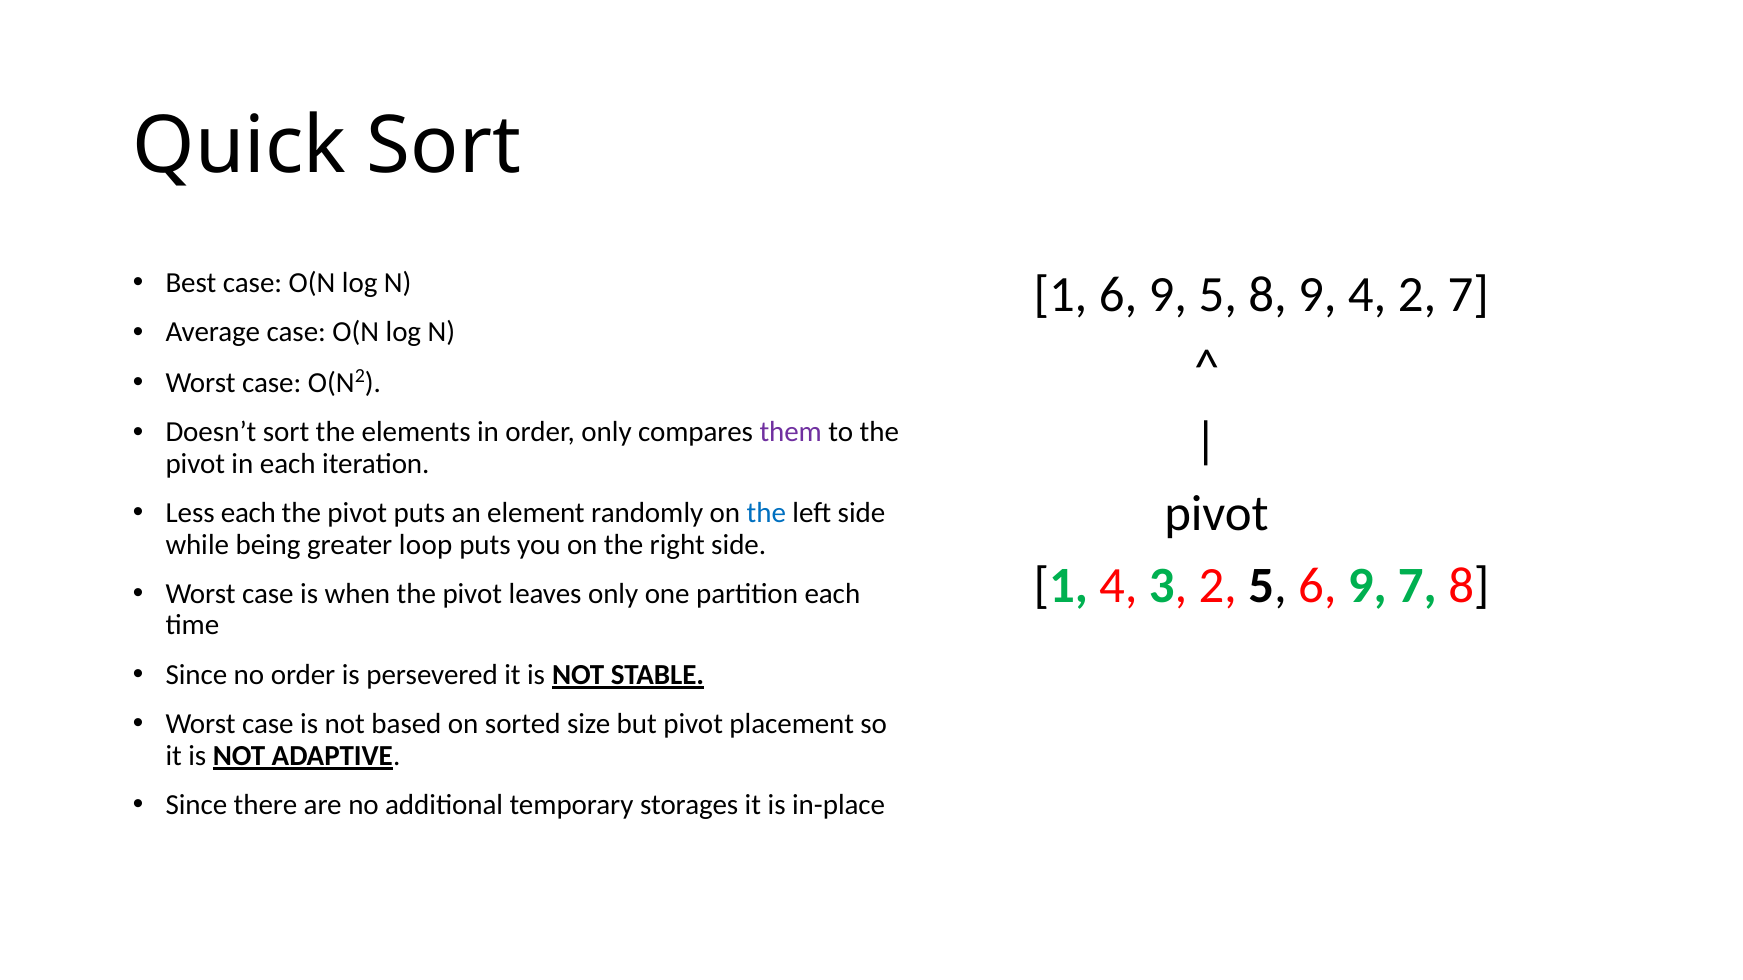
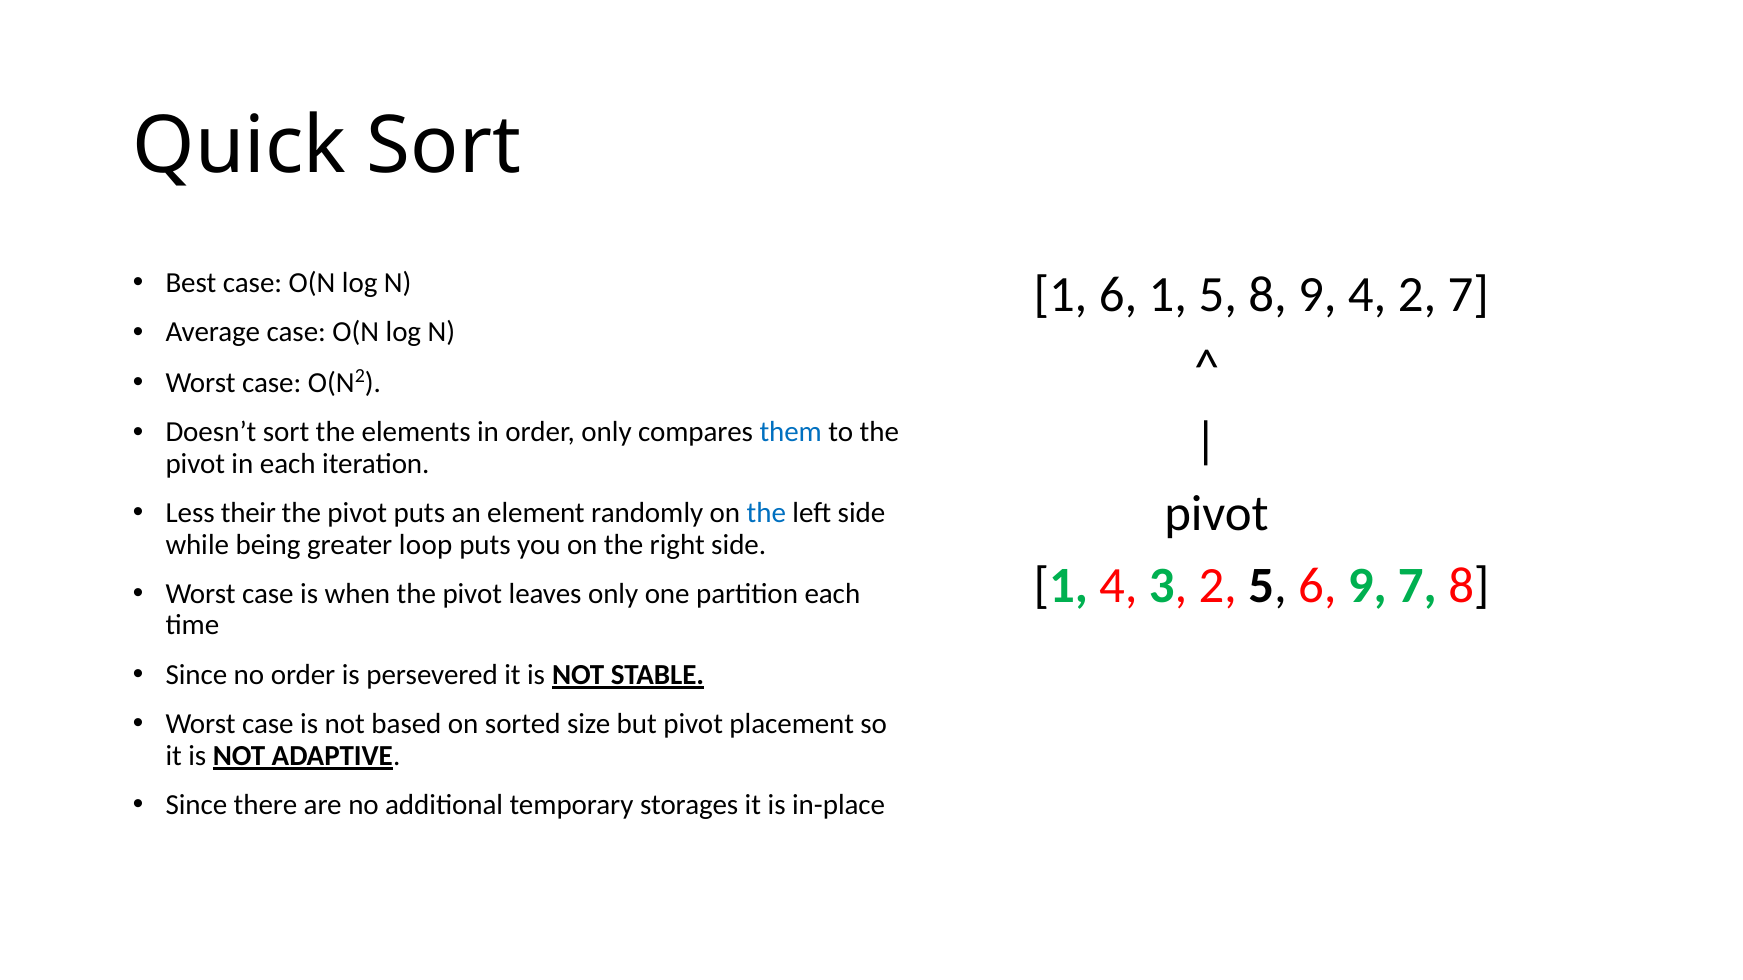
1 6 9: 9 -> 1
them colour: purple -> blue
Less each: each -> their
